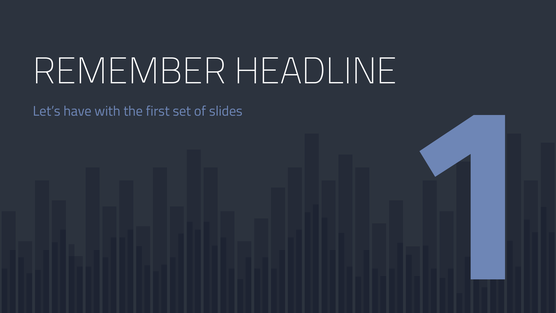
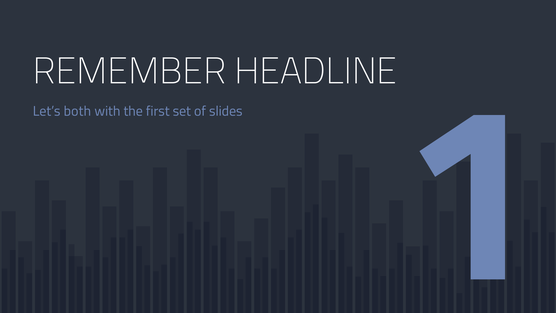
have: have -> both
